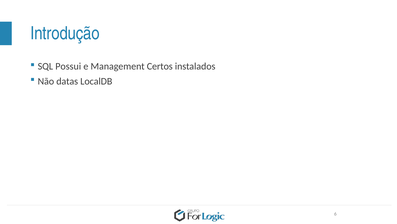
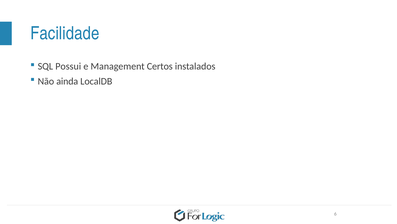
Introdução: Introdução -> Facilidade
datas: datas -> ainda
